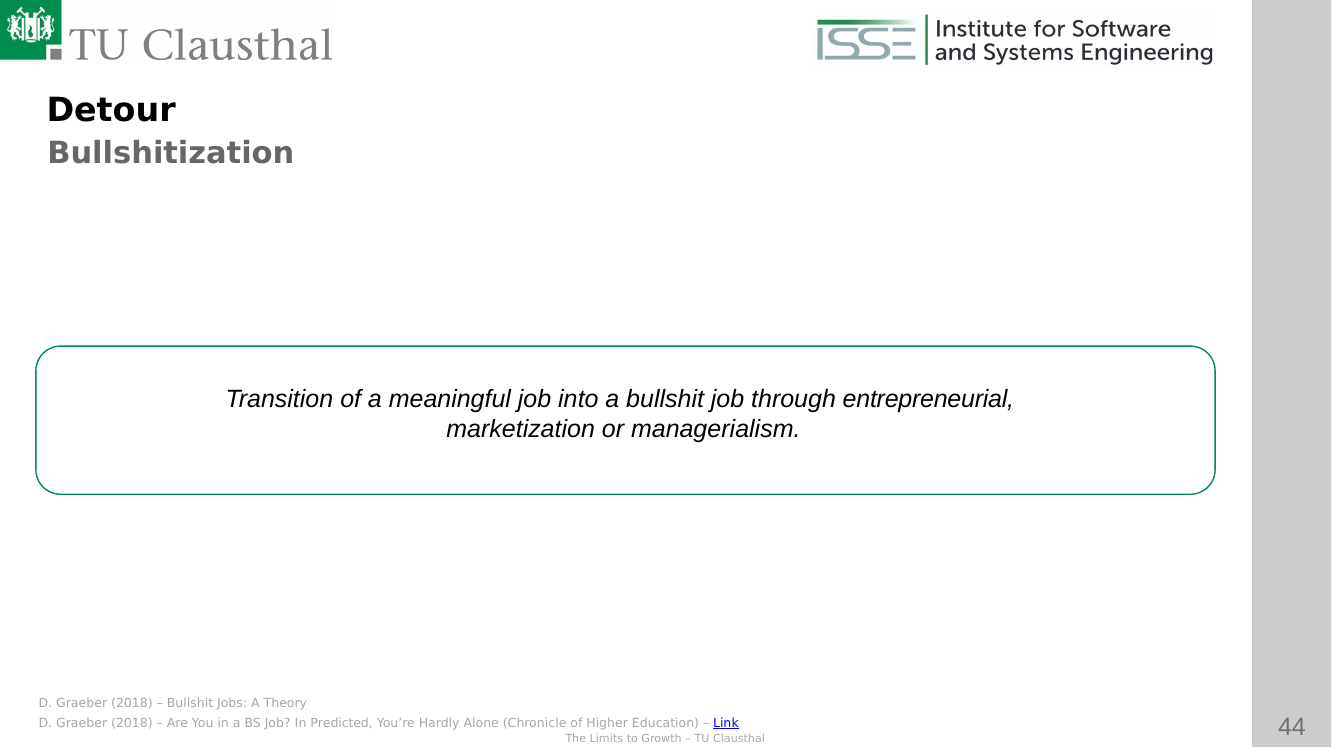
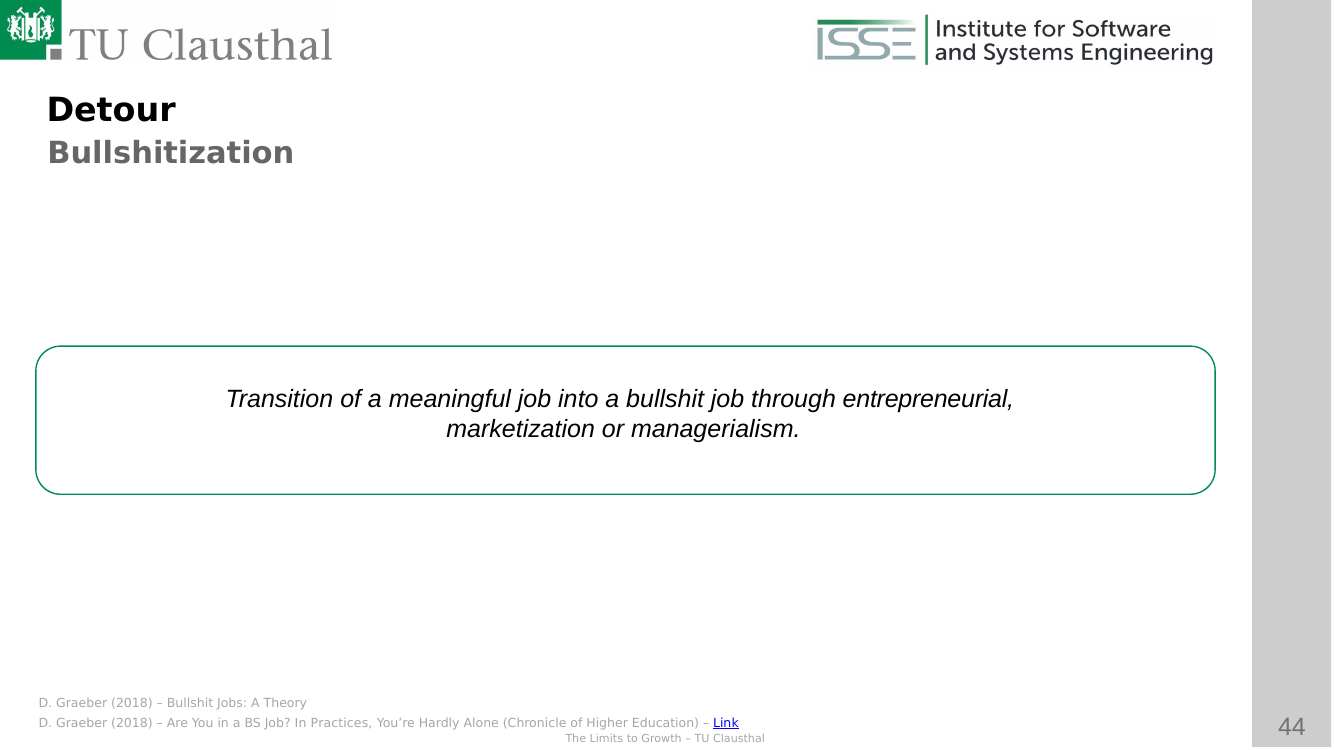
Predicted: Predicted -> Practices
